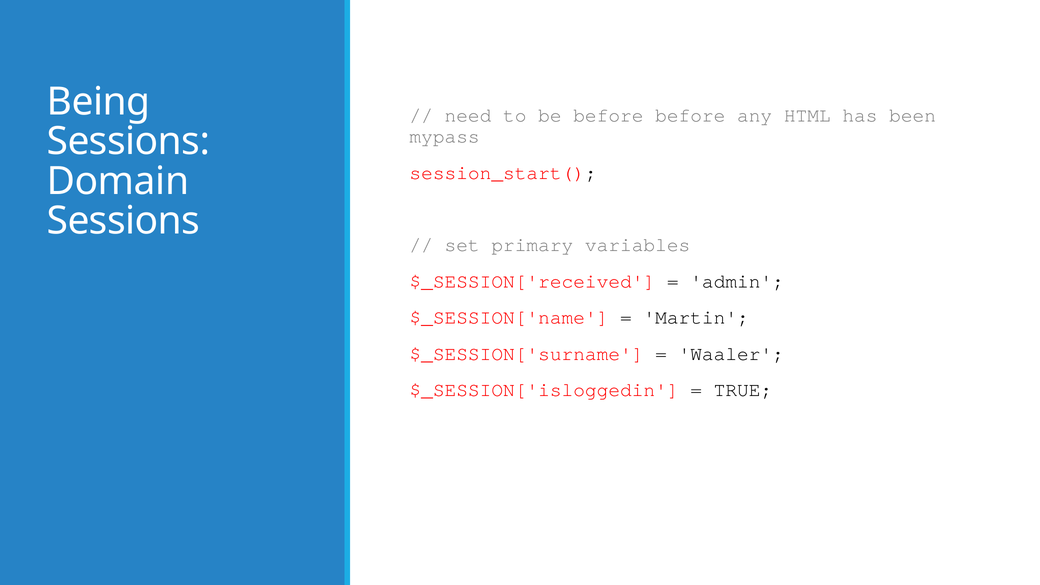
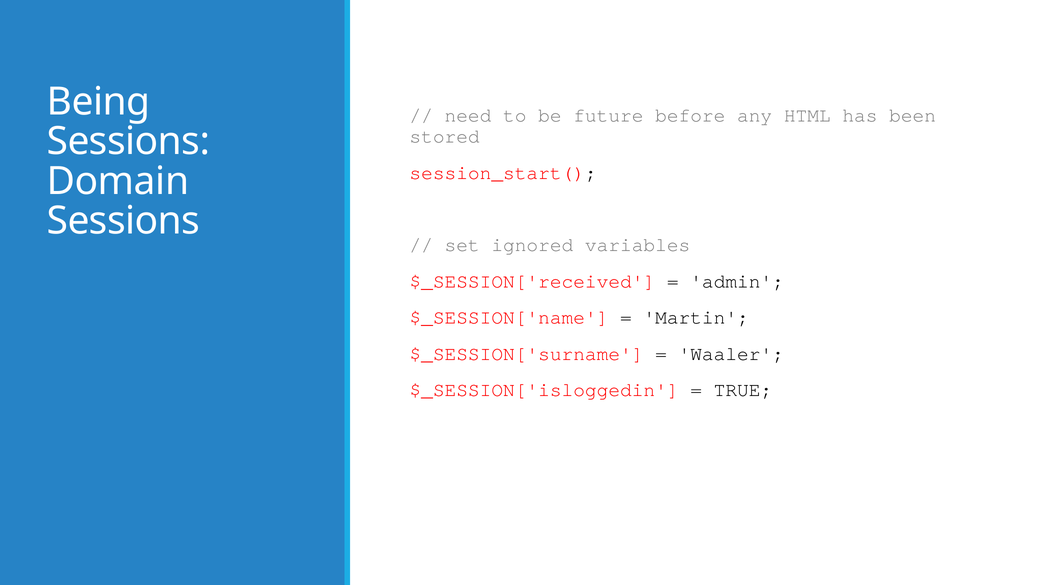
be before: before -> future
mypass: mypass -> stored
primary: primary -> ignored
